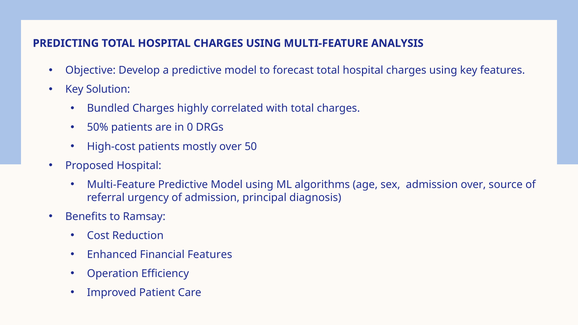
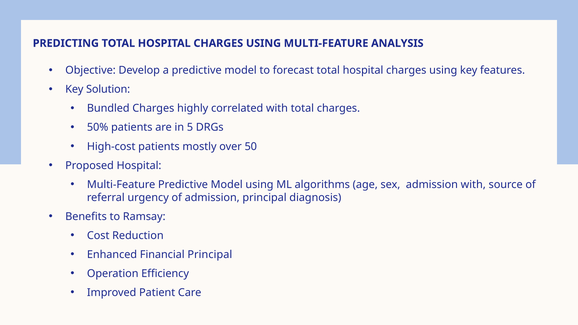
0: 0 -> 5
admission over: over -> with
Financial Features: Features -> Principal
